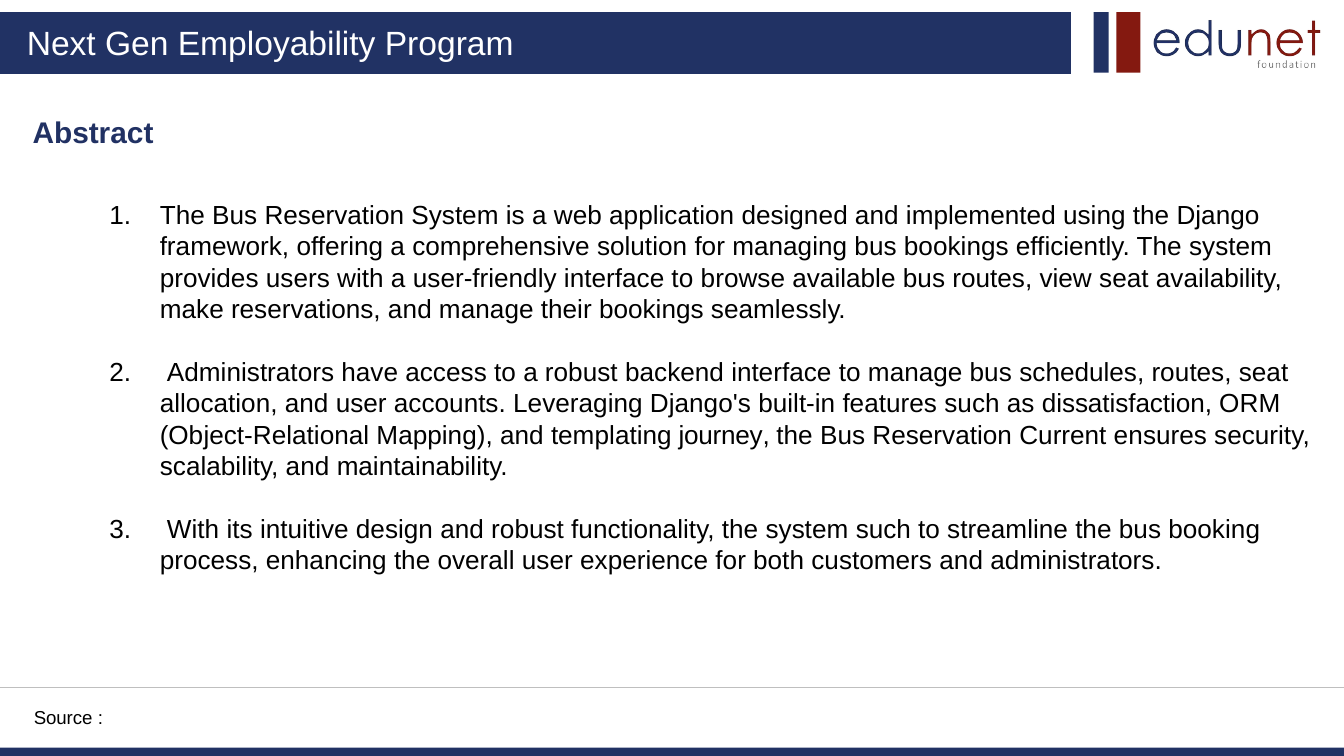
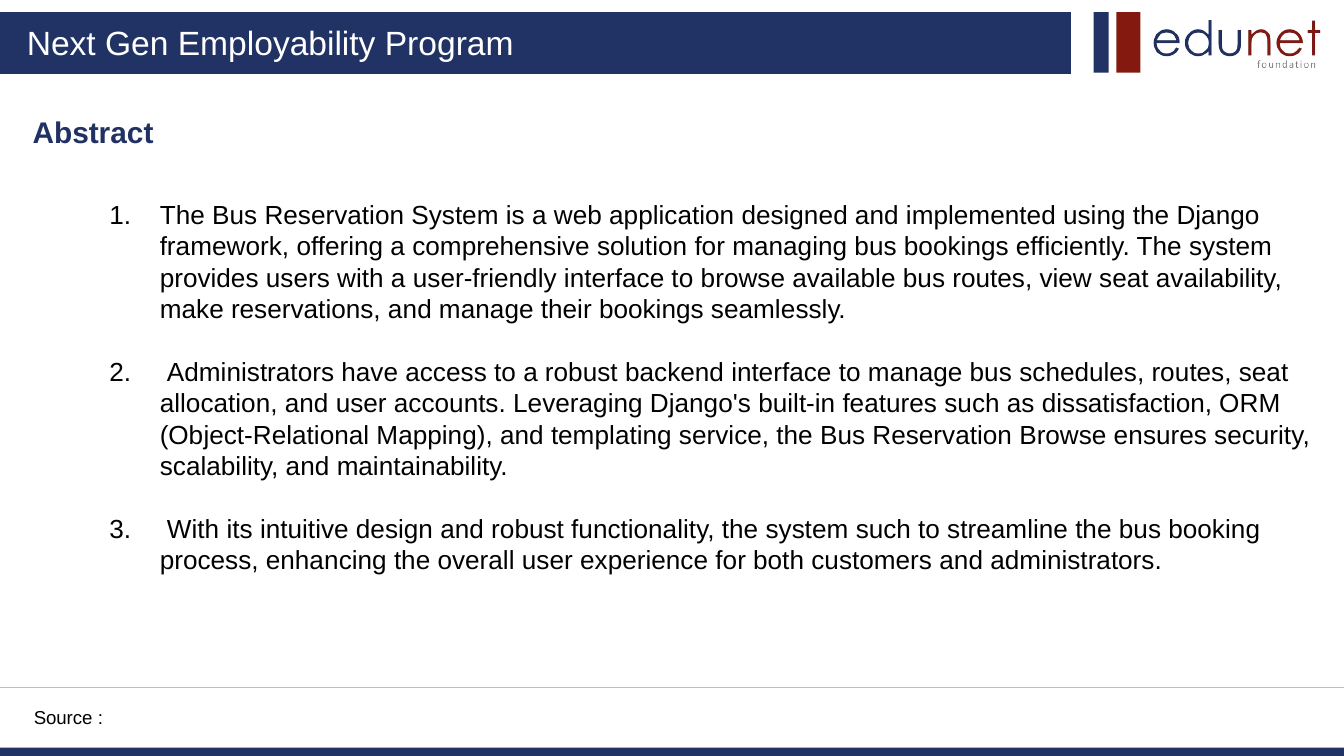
journey: journey -> service
Reservation Current: Current -> Browse
